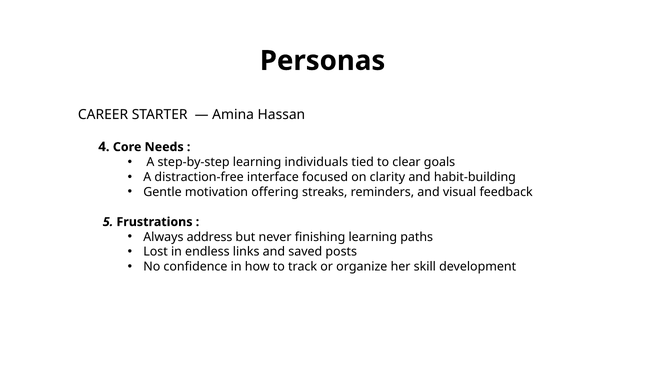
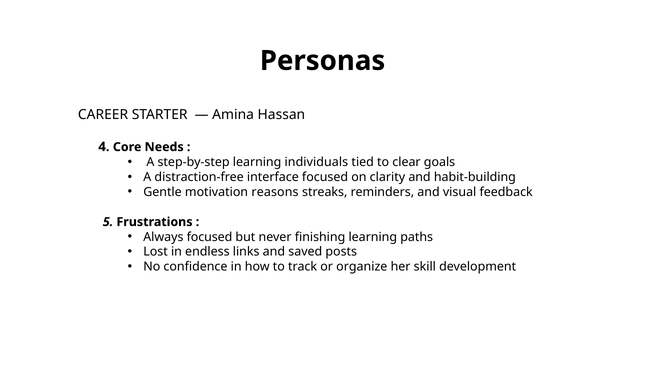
offering: offering -> reasons
Always address: address -> focused
